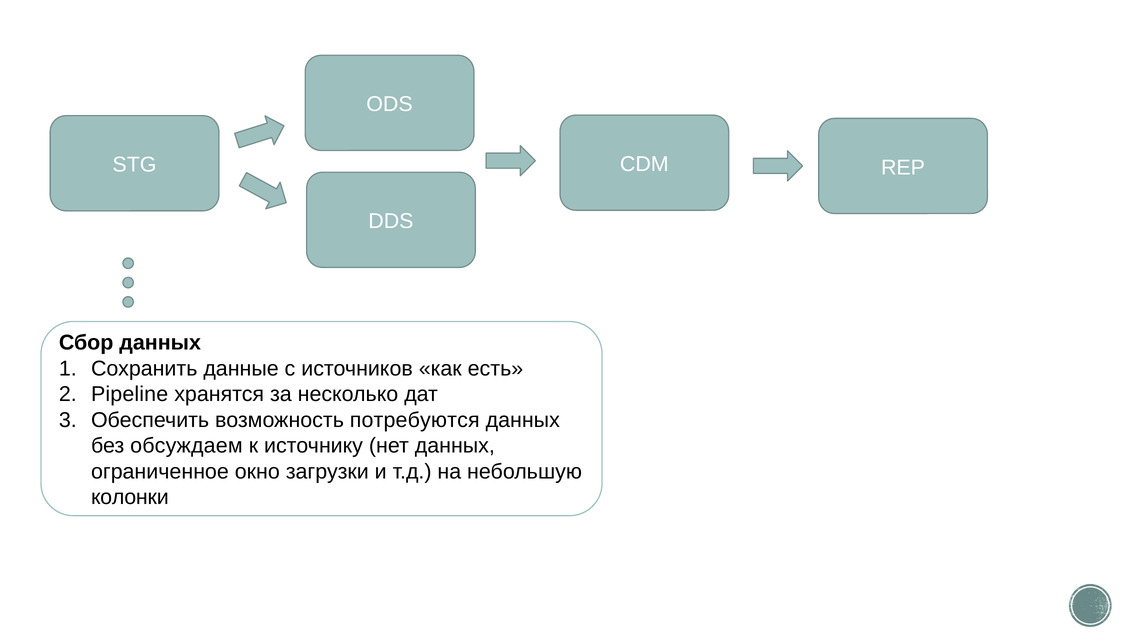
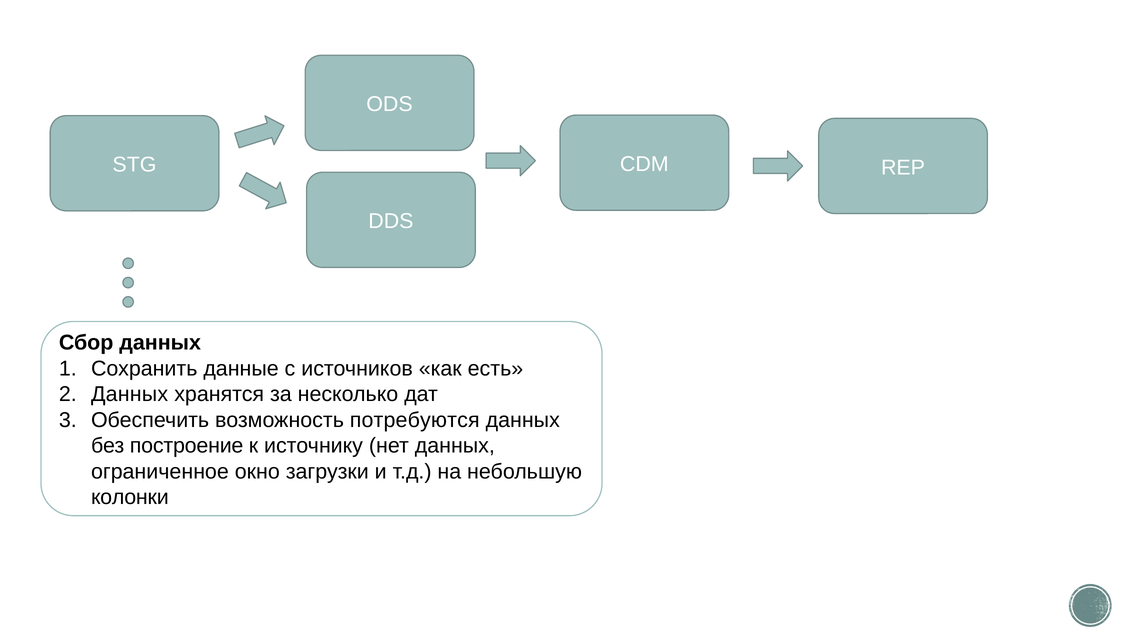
Pipeline at (130, 394): Pipeline -> Данных
обсуждаем: обсуждаем -> построение
